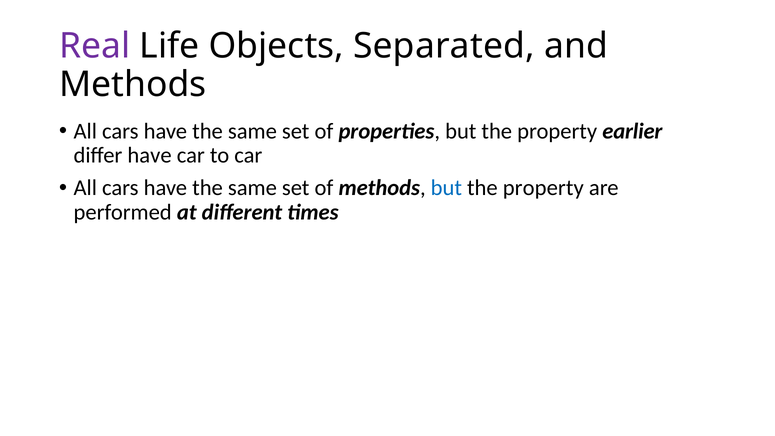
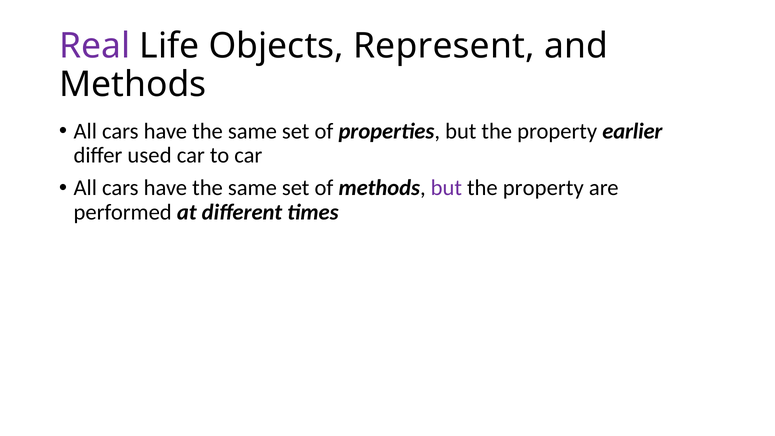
Separated: Separated -> Represent
differ have: have -> used
but at (446, 188) colour: blue -> purple
